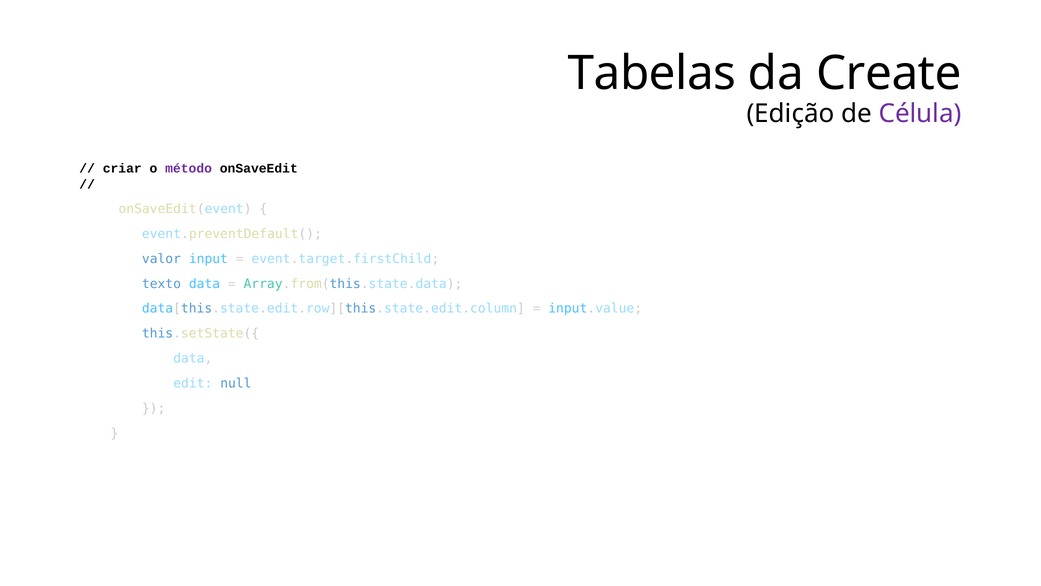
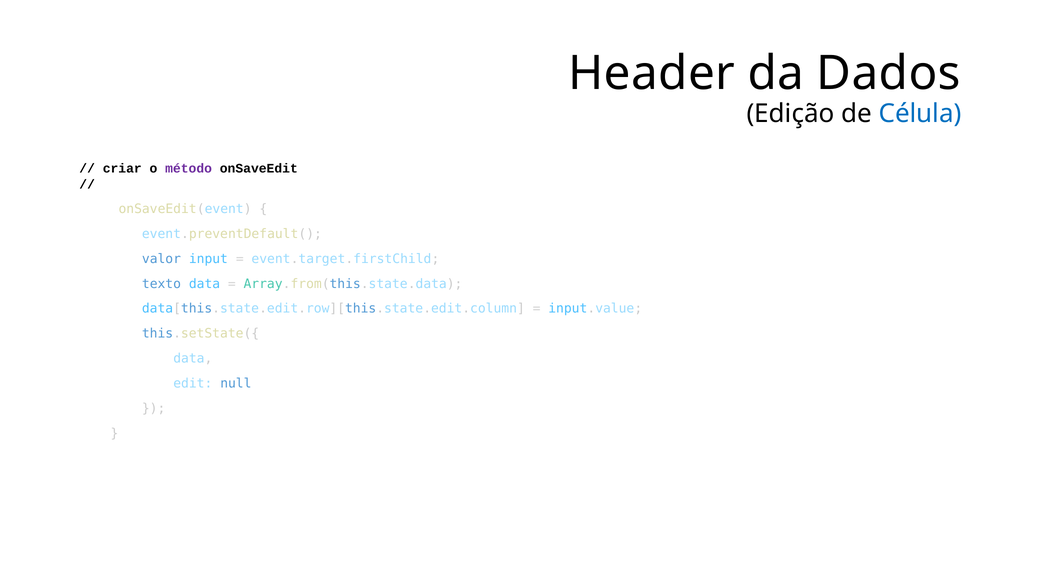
Tabelas: Tabelas -> Header
Create: Create -> Dados
Célula colour: purple -> blue
